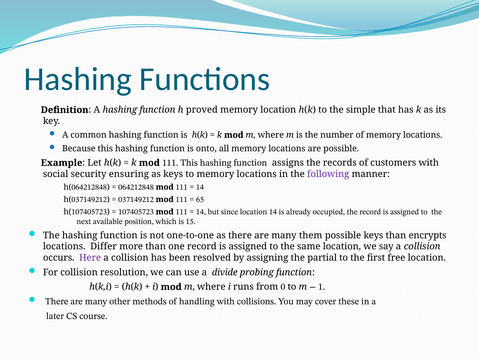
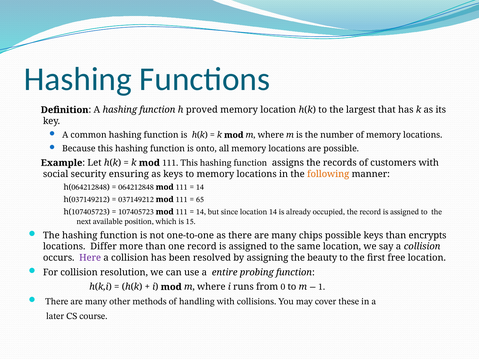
simple: simple -> largest
following colour: purple -> orange
them: them -> chips
partial: partial -> beauty
divide: divide -> entire
